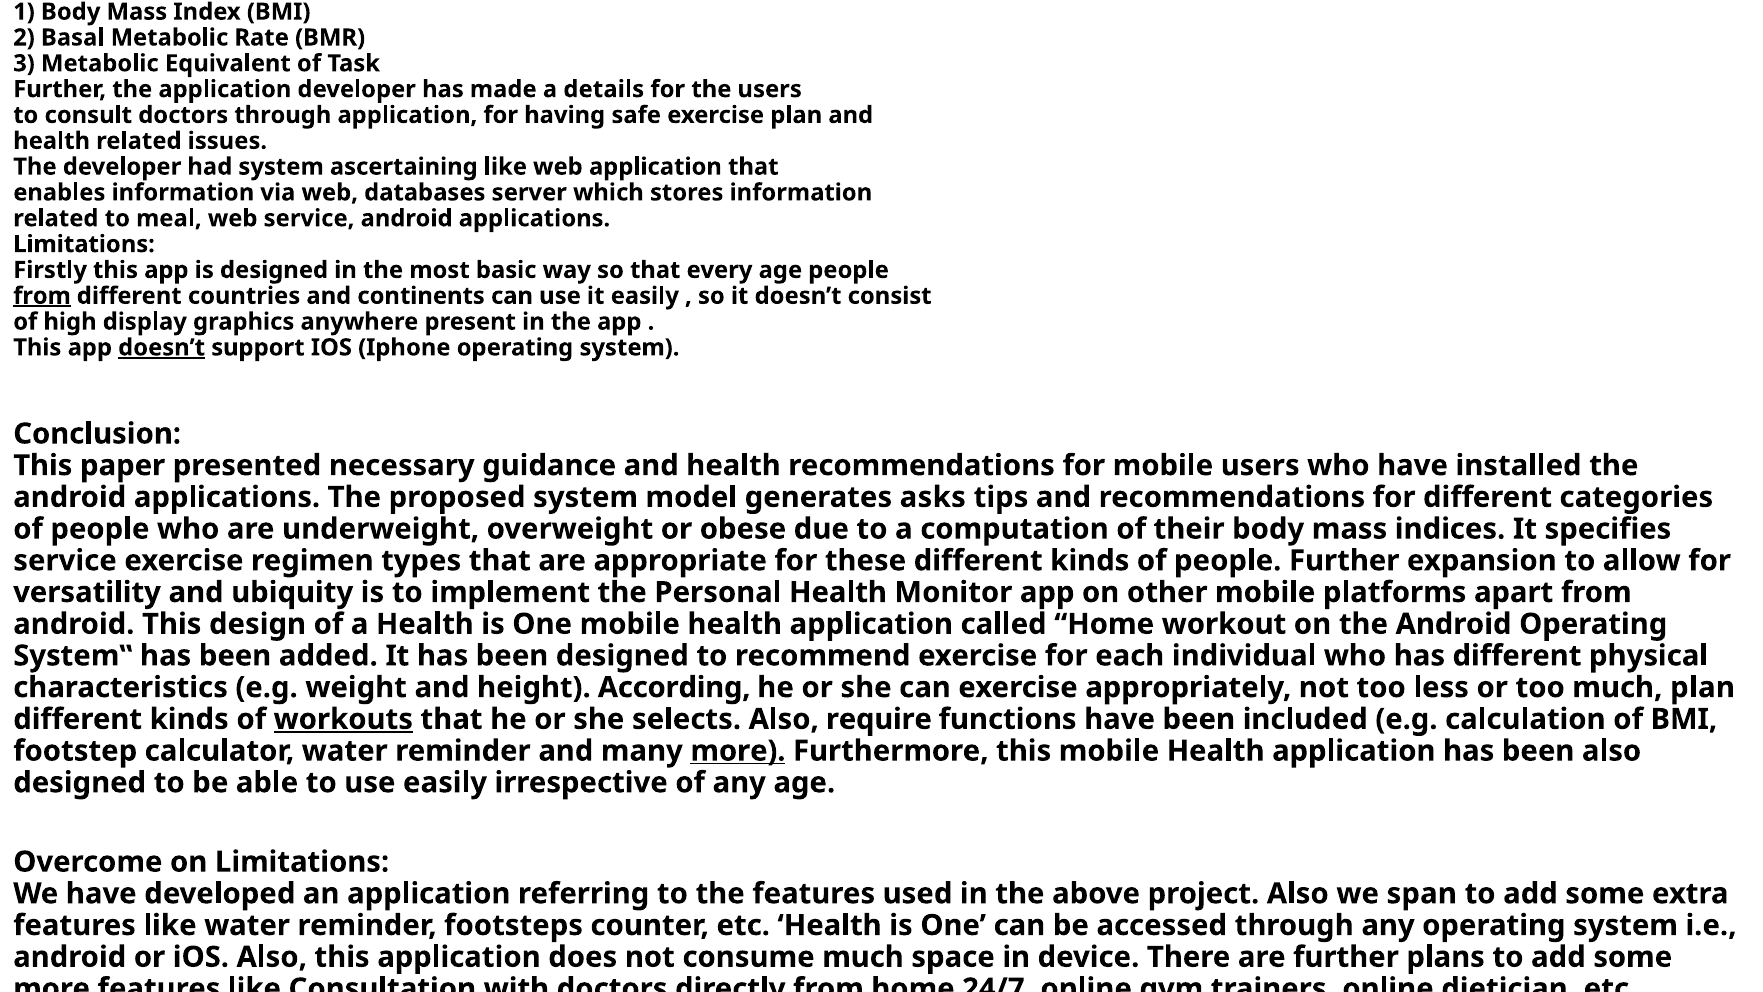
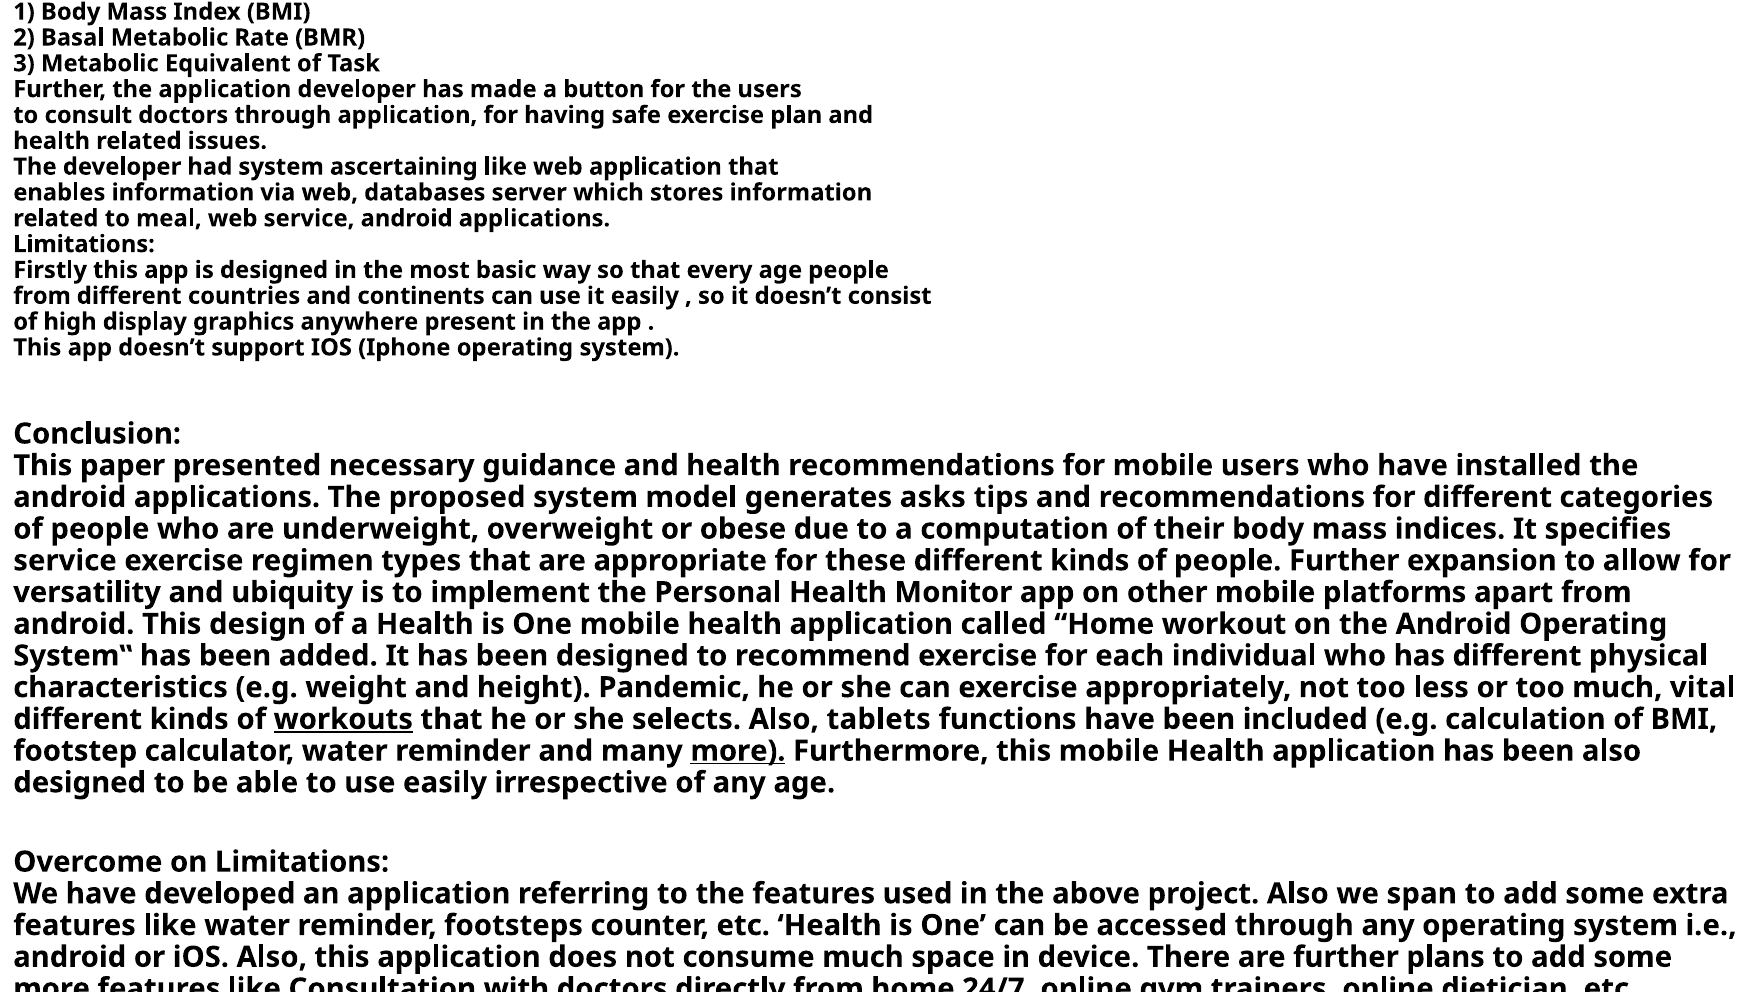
details: details -> button
from at (42, 296) underline: present -> none
doesn’t at (162, 347) underline: present -> none
According: According -> Pandemic
much plan: plan -> vital
require: require -> tablets
